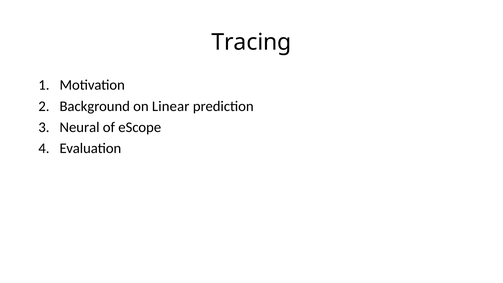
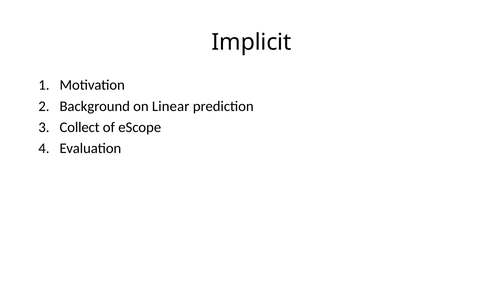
Tracing: Tracing -> Implicit
Neural: Neural -> Collect
